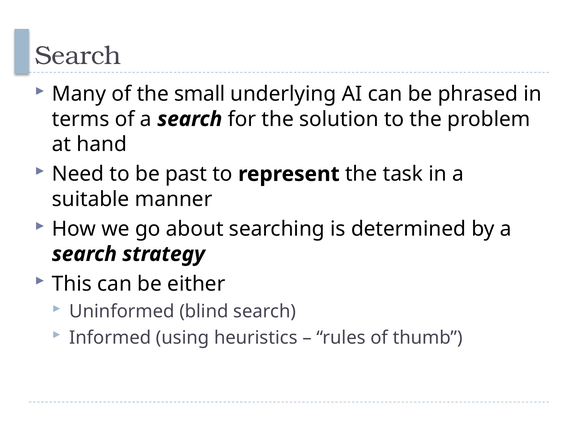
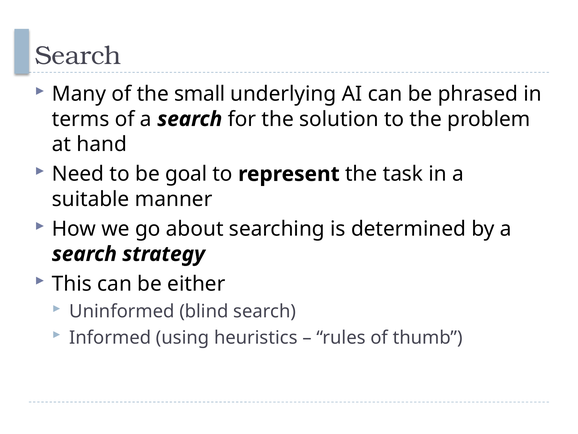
past: past -> goal
